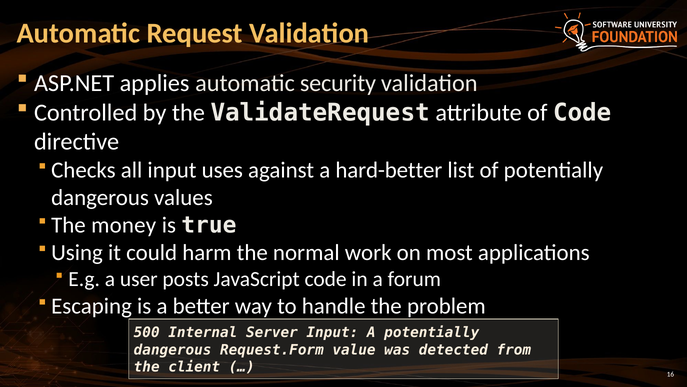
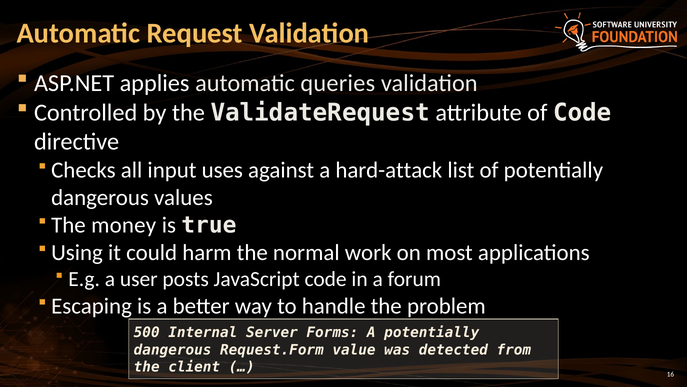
security: security -> queries
hard-better: hard-better -> hard-attack
Server Input: Input -> Forms
